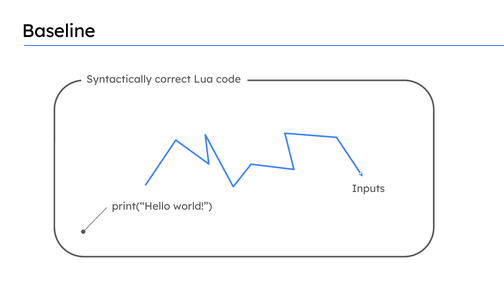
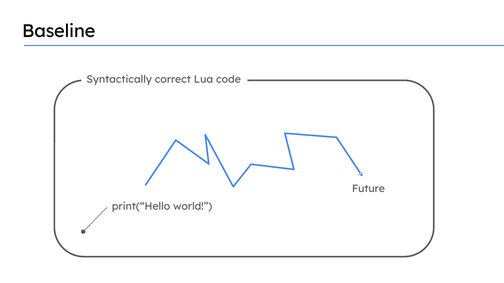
Inputs: Inputs -> Future
